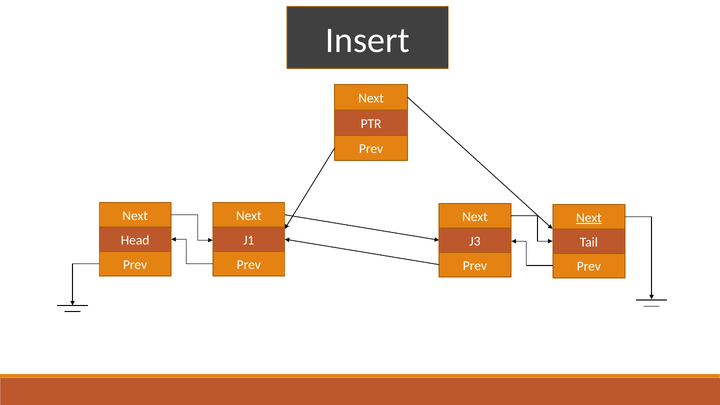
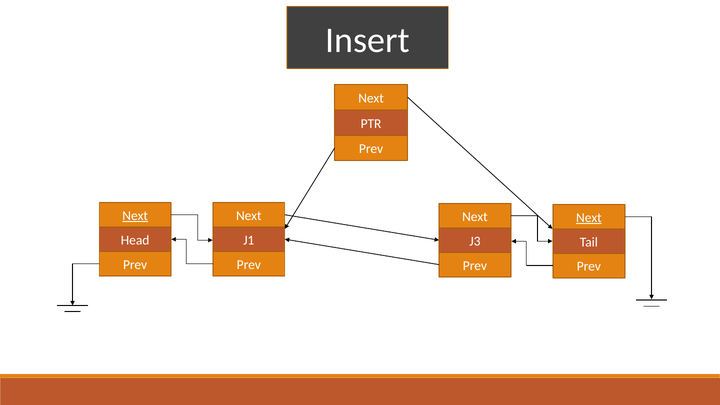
Next at (135, 216) underline: none -> present
